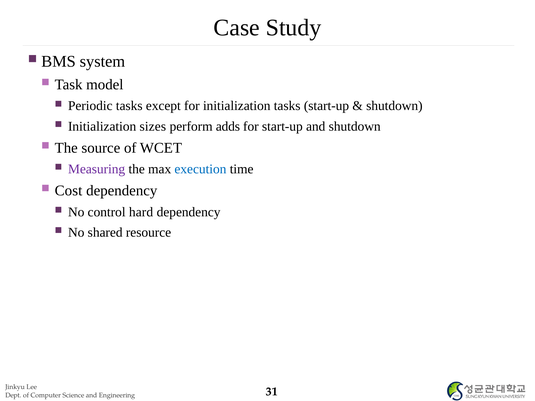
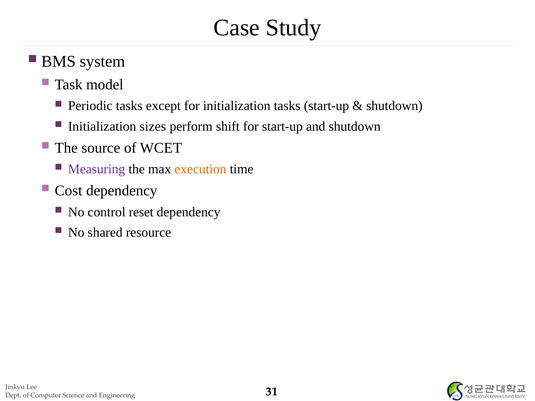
adds: adds -> shift
execution colour: blue -> orange
hard: hard -> reset
